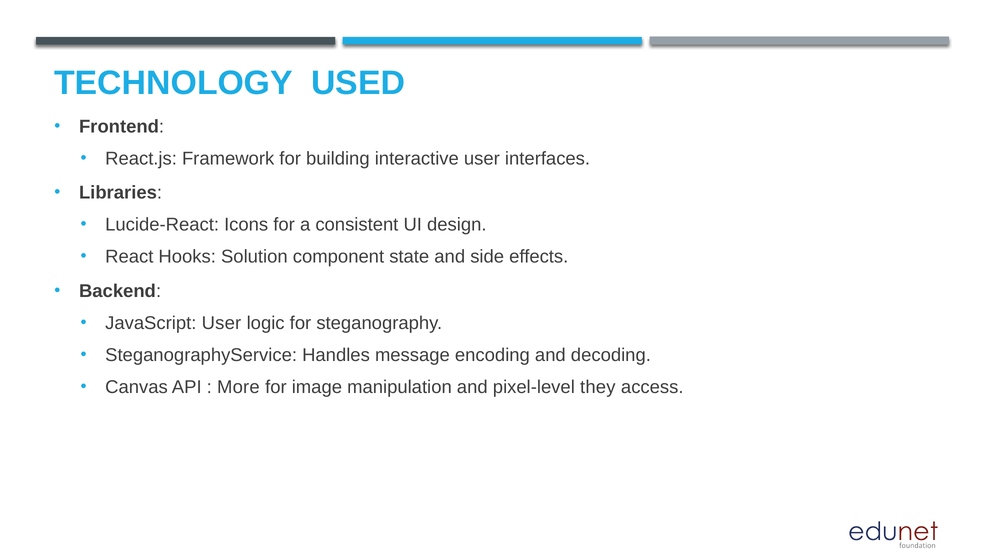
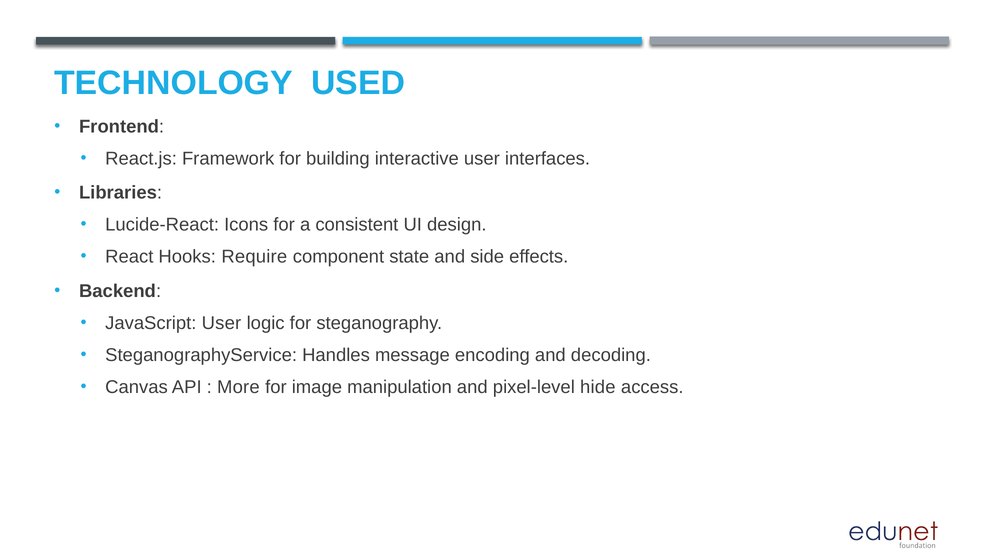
Solution: Solution -> Require
they: they -> hide
